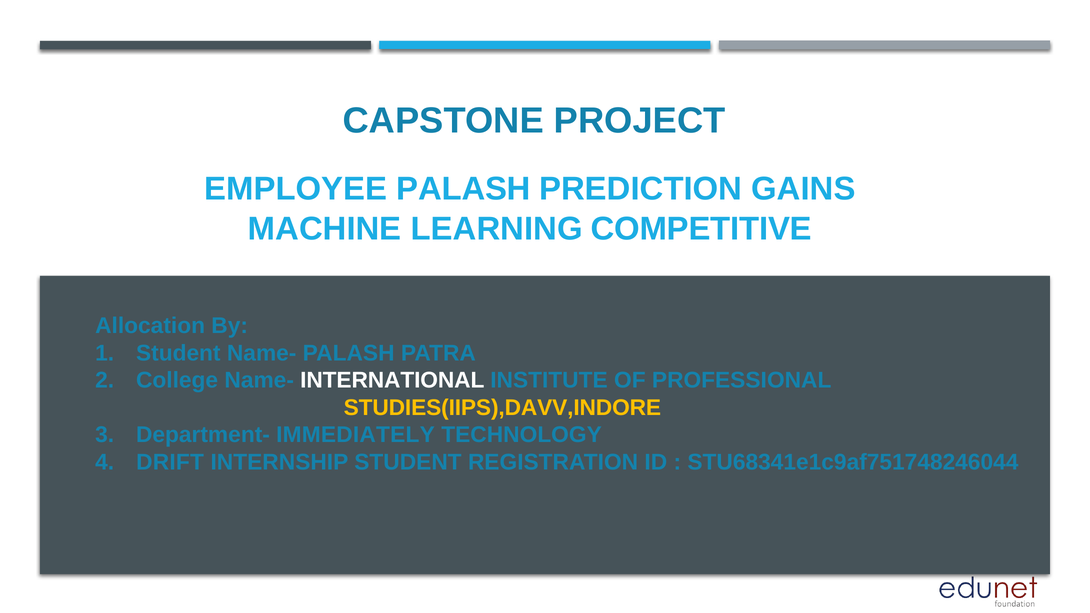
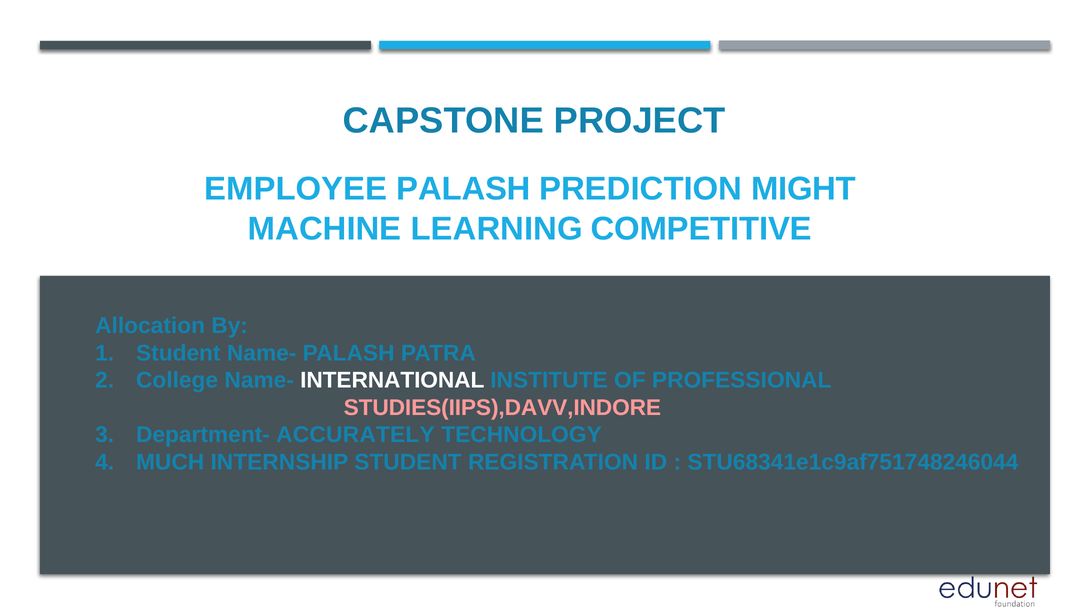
GAINS: GAINS -> MIGHT
STUDIES(IIPS),DAVV,INDORE colour: yellow -> pink
IMMEDIATELY: IMMEDIATELY -> ACCURATELY
DRIFT: DRIFT -> MUCH
